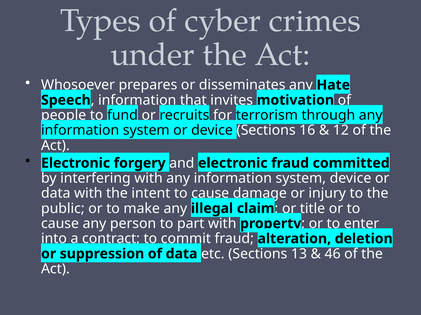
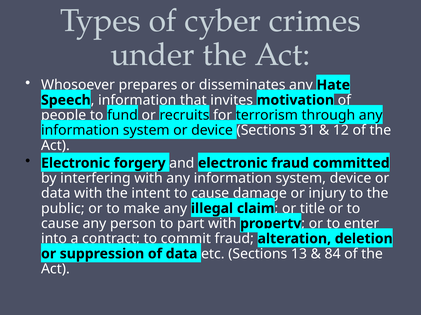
16: 16 -> 31
46: 46 -> 84
